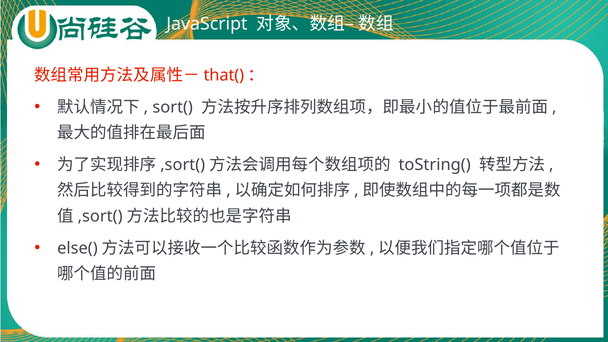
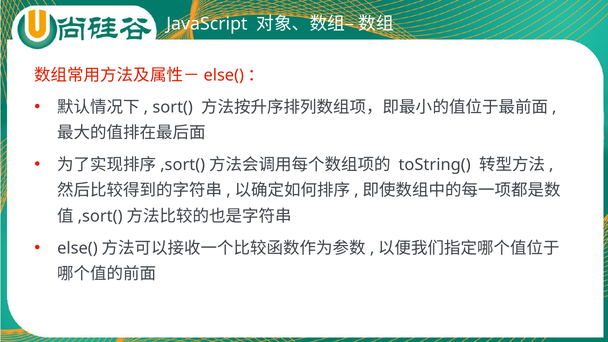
that( at (224, 75): that( -> else(
